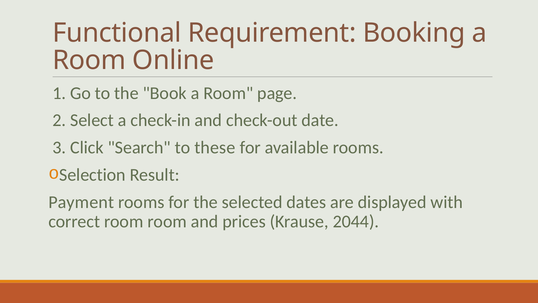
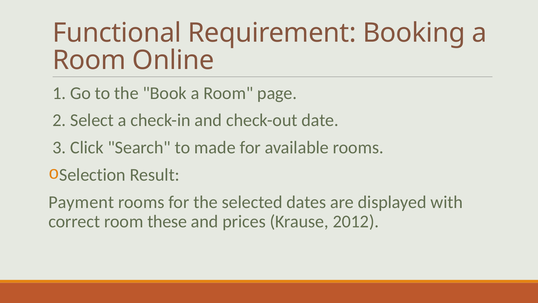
these: these -> made
room room: room -> these
2044: 2044 -> 2012
